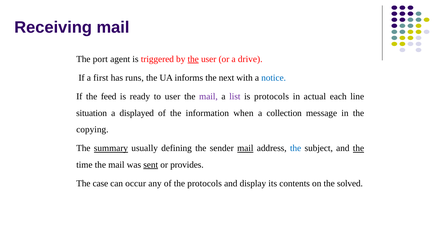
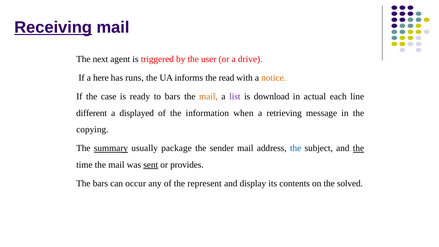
Receiving underline: none -> present
port: port -> next
the at (193, 59) underline: present -> none
first: first -> here
next: next -> read
notice colour: blue -> orange
feed: feed -> case
to user: user -> bars
mail at (208, 97) colour: purple -> orange
is protocols: protocols -> download
situation: situation -> different
collection: collection -> retrieving
defining: defining -> package
mail at (245, 148) underline: present -> none
The case: case -> bars
the protocols: protocols -> represent
